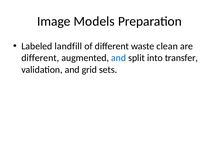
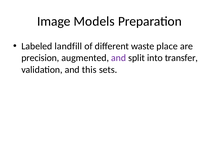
clean: clean -> place
different at (40, 58): different -> precision
and at (119, 58) colour: blue -> purple
grid: grid -> this
